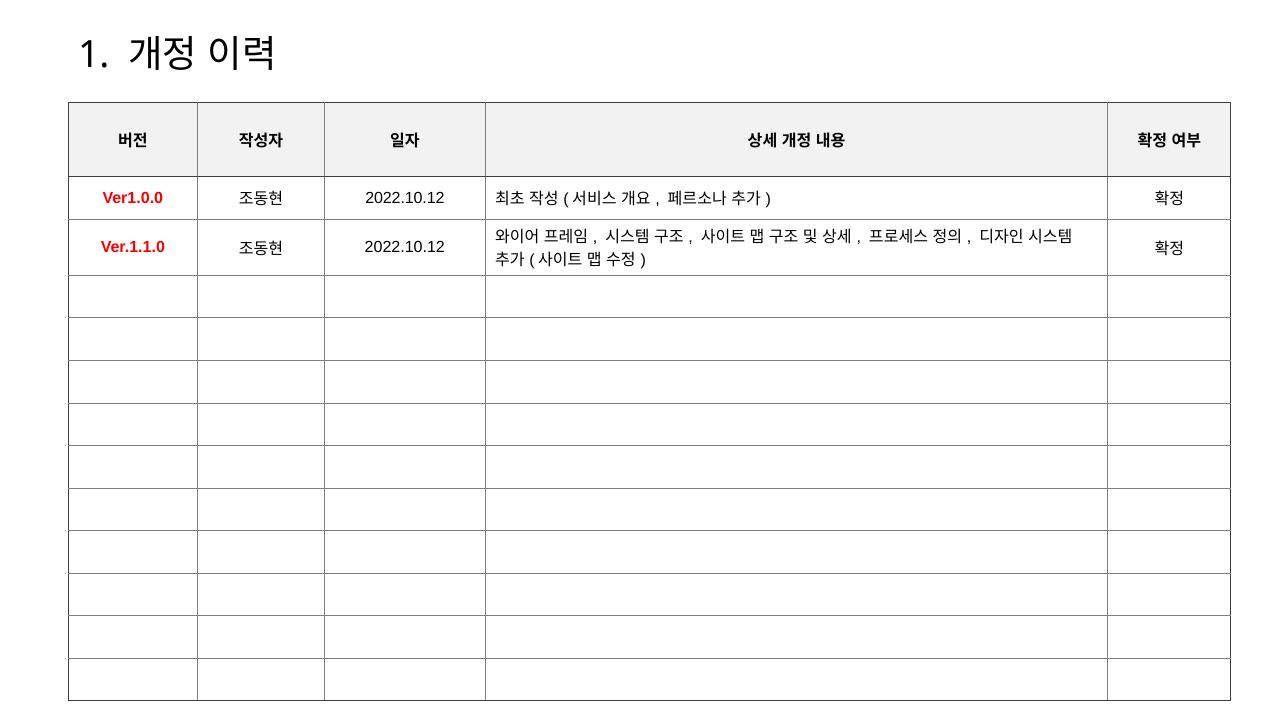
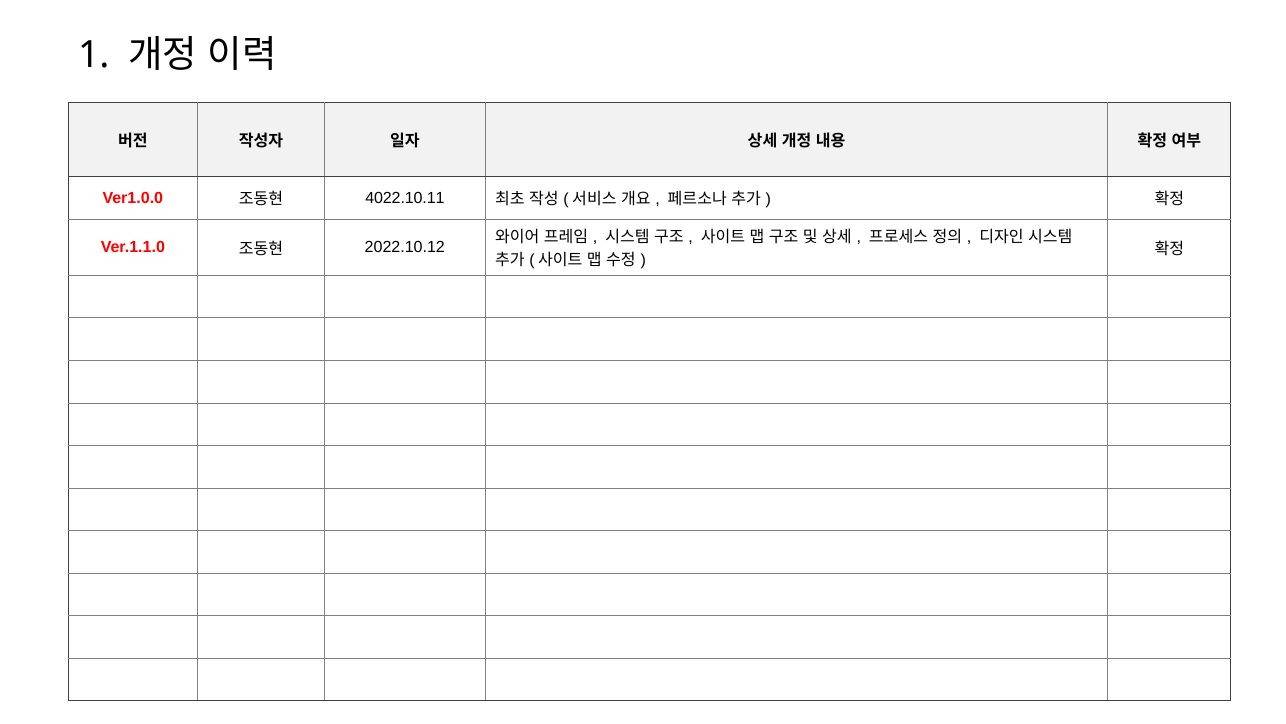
2022.10.12 at (405, 198): 2022.10.12 -> 4022.10.11
